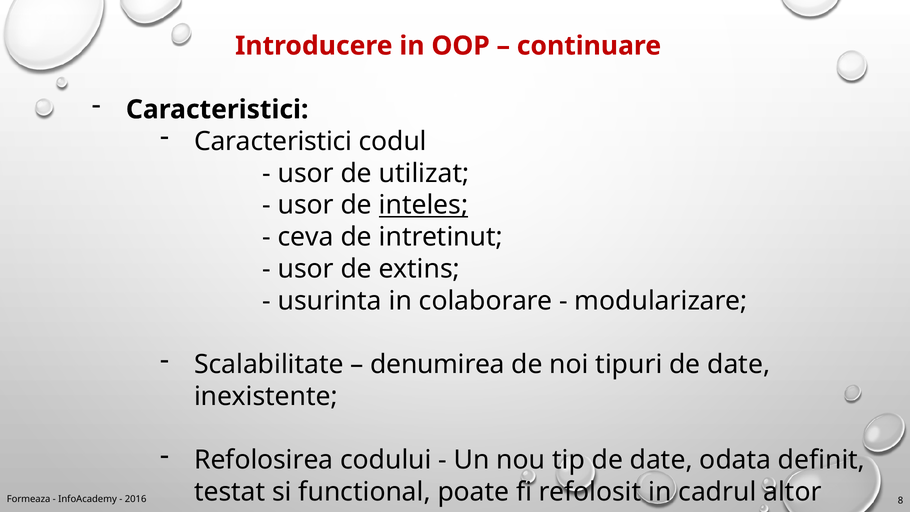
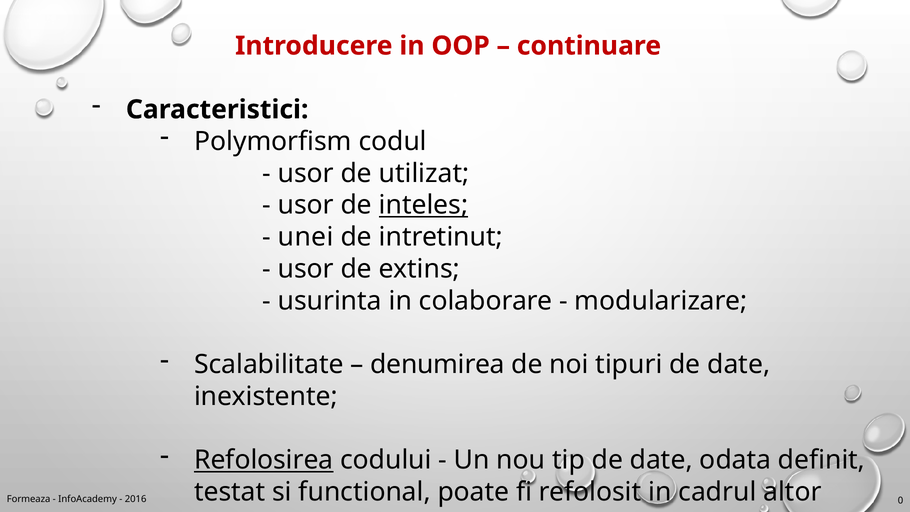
Caracteristici at (273, 141): Caracteristici -> Polymorfism
ceva: ceva -> unei
Refolosirea underline: none -> present
8: 8 -> 0
